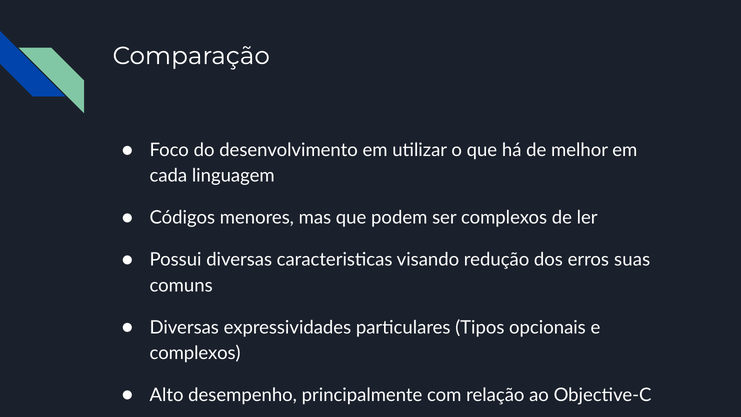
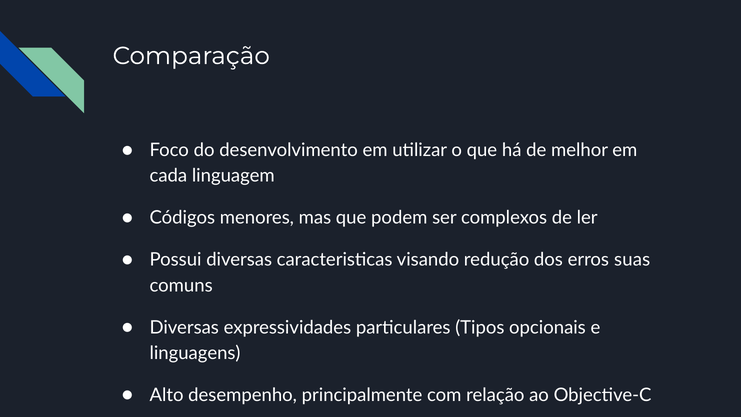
complexos at (195, 353): complexos -> linguagens
